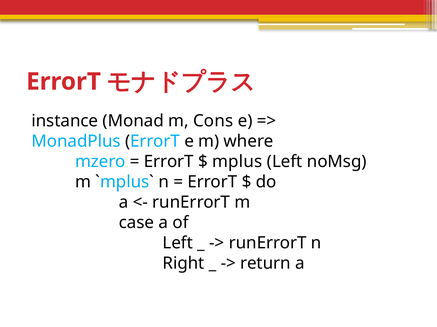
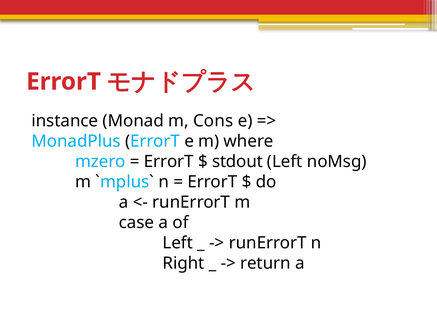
mplus: mplus -> stdout
